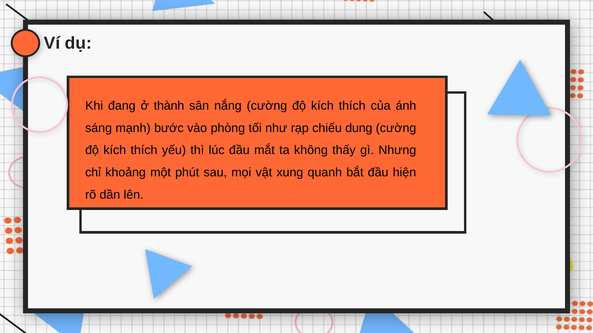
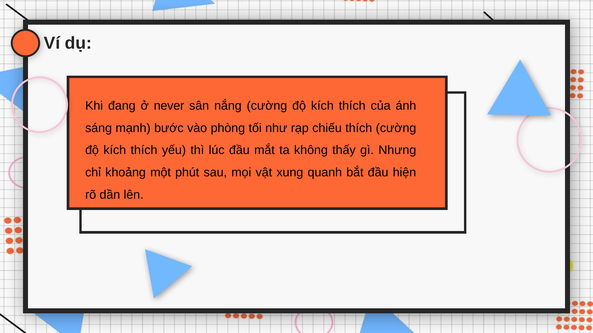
thành: thành -> never
chiếu dung: dung -> thích
